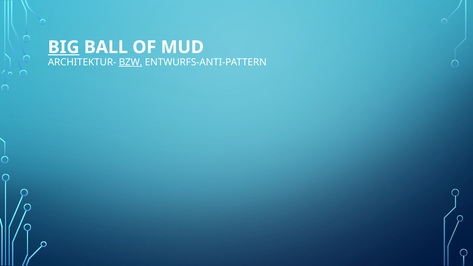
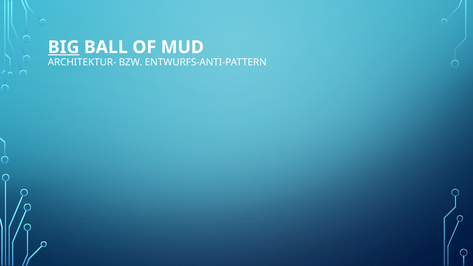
BZW underline: present -> none
